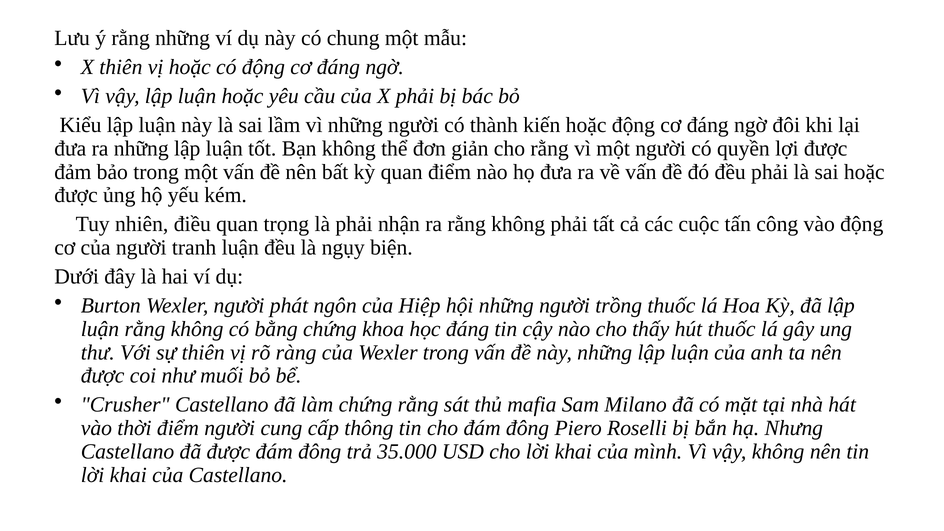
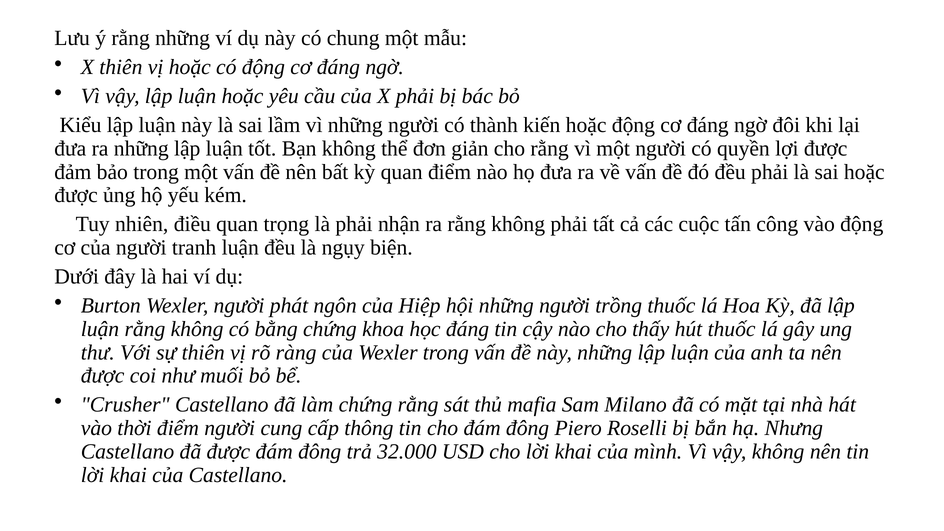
35.000: 35.000 -> 32.000
